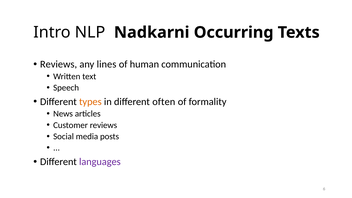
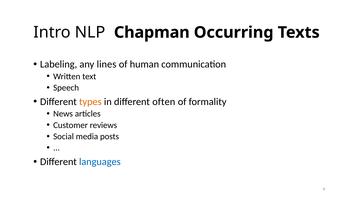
Nadkarni: Nadkarni -> Chapman
Reviews at (59, 64): Reviews -> Labeling
languages colour: purple -> blue
